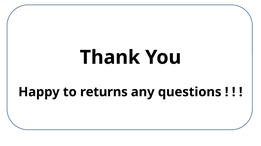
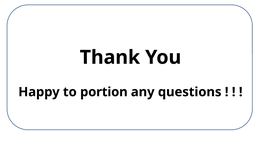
returns: returns -> portion
